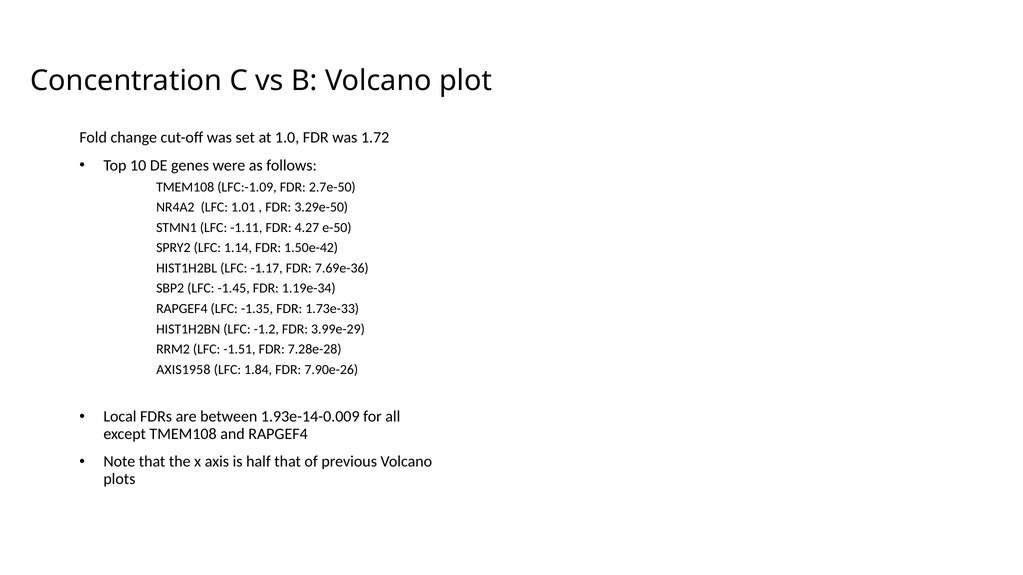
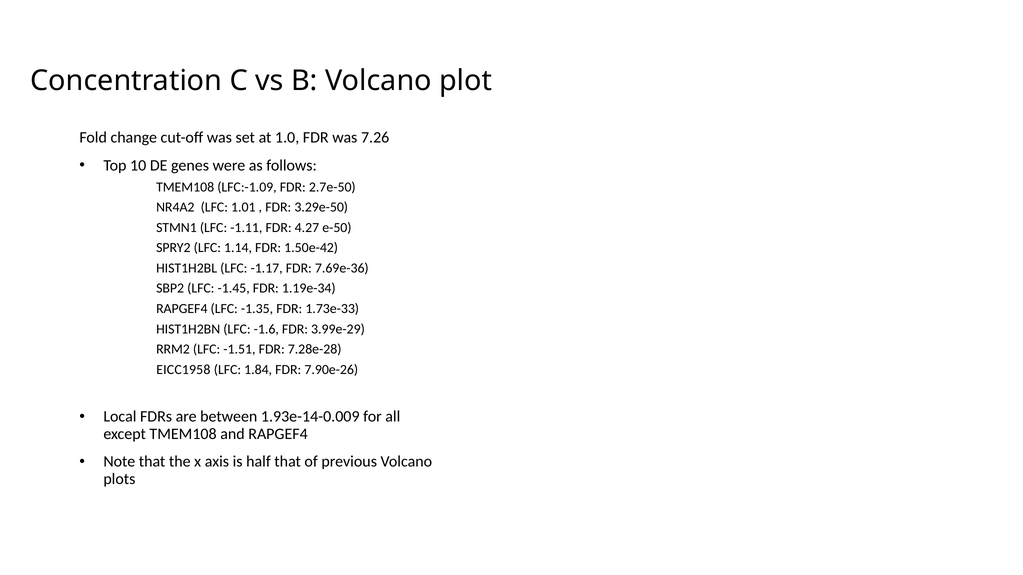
1.72: 1.72 -> 7.26
-1.2: -1.2 -> -1.6
AXIS1958: AXIS1958 -> EICC1958
